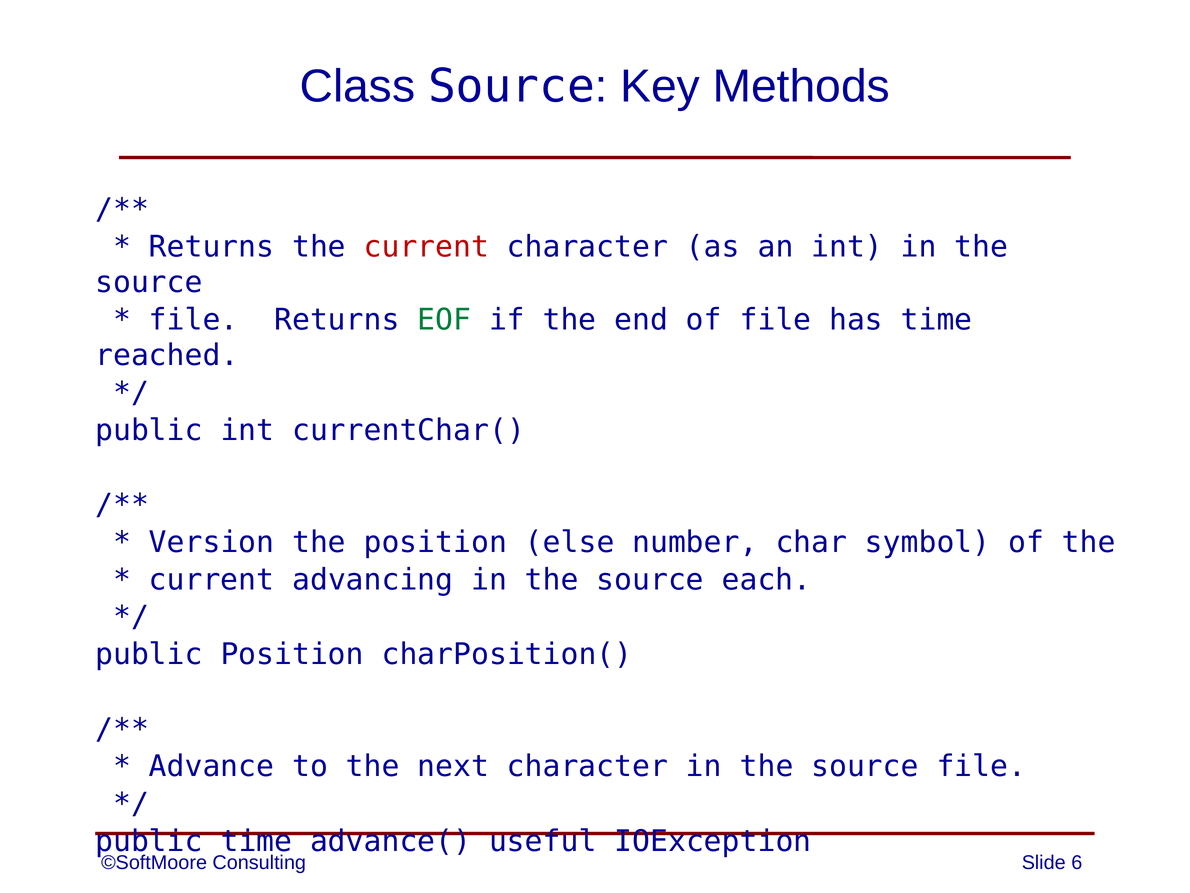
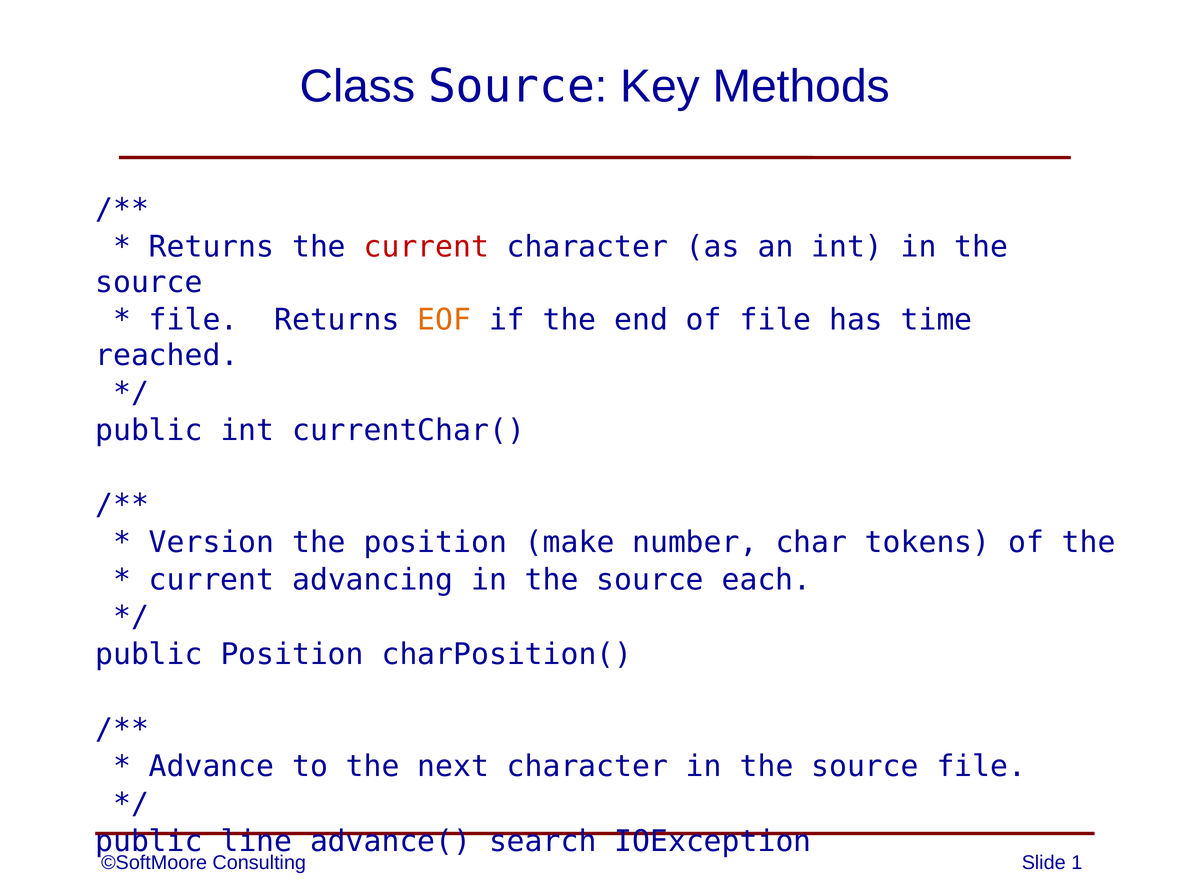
EOF colour: green -> orange
else: else -> make
symbol: symbol -> tokens
public time: time -> line
useful: useful -> search
6: 6 -> 1
